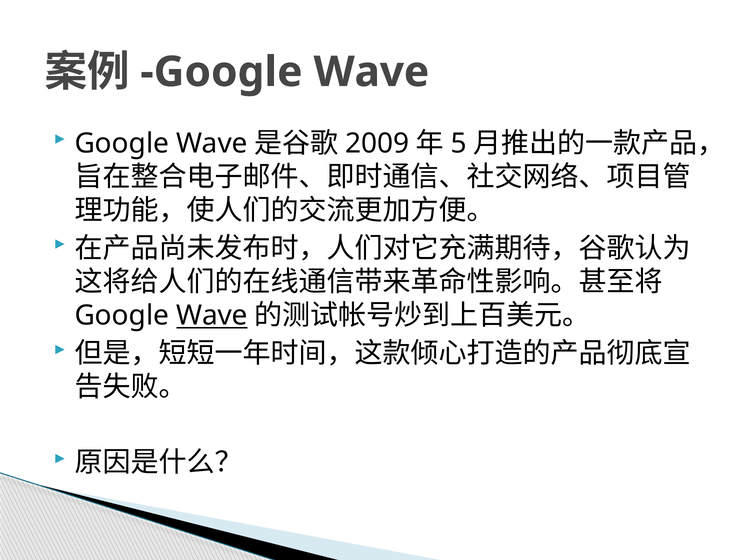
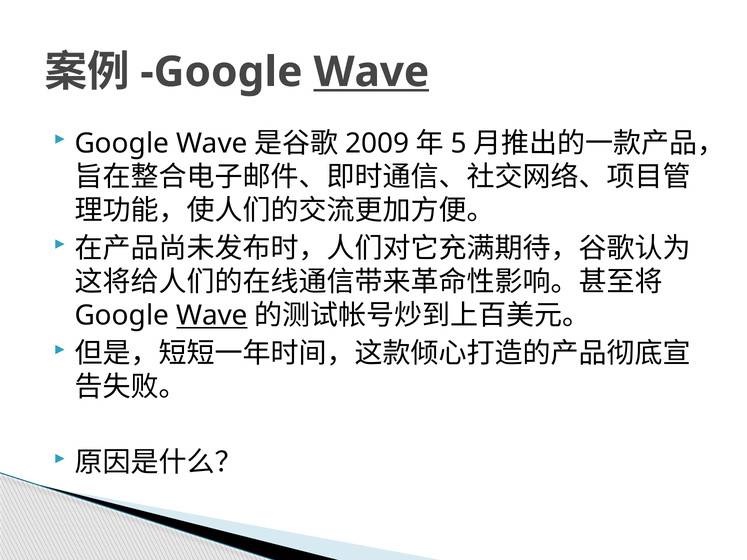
Wave at (371, 72) underline: none -> present
